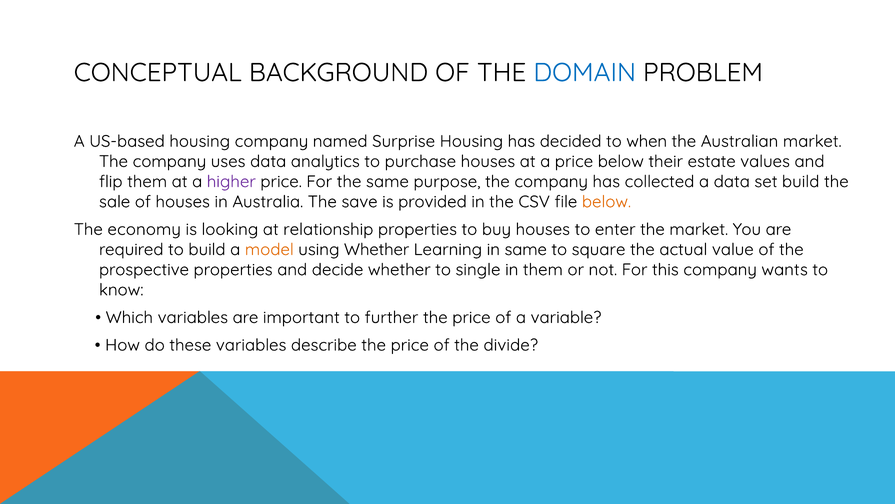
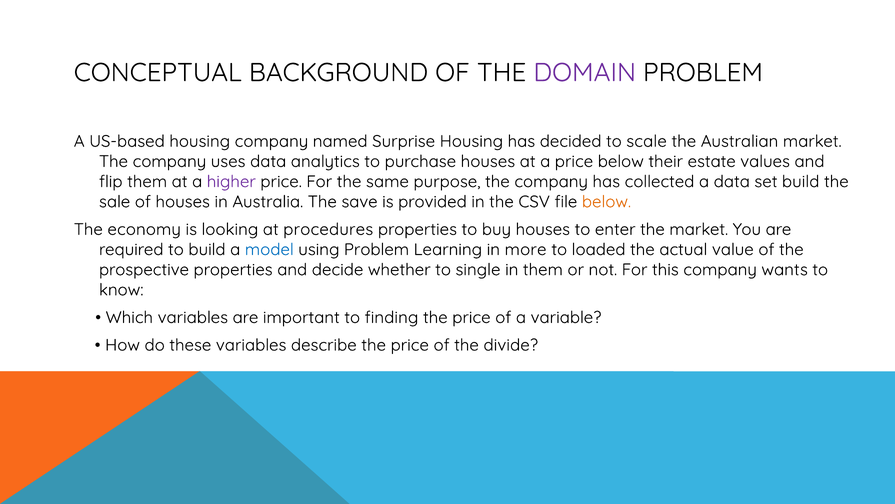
DOMAIN colour: blue -> purple
when: when -> scale
relationship: relationship -> procedures
model colour: orange -> blue
using Whether: Whether -> Problem
in same: same -> more
square: square -> loaded
further: further -> finding
